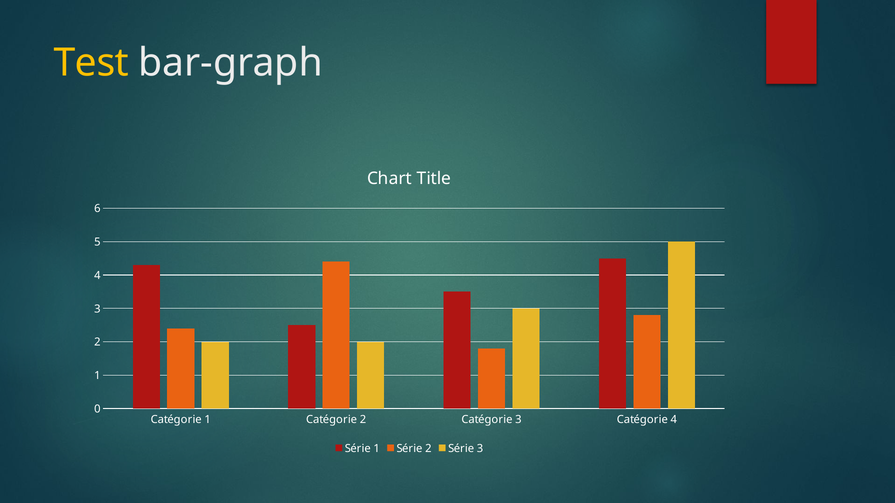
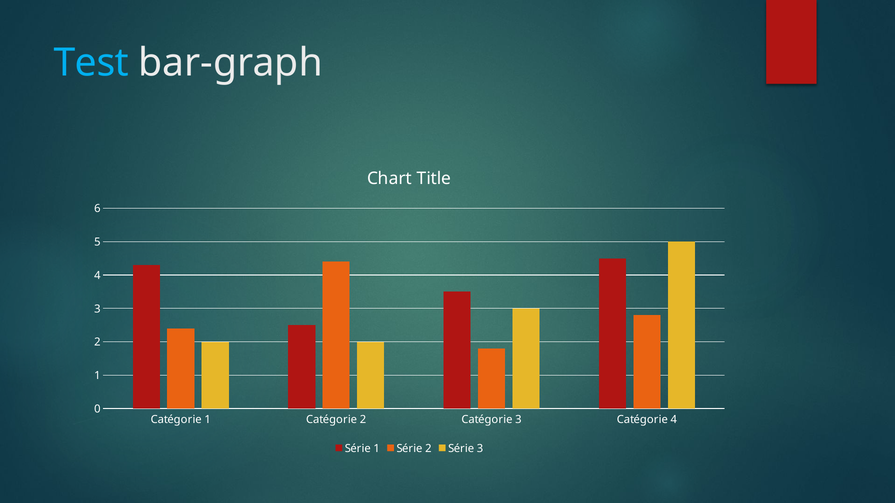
Test colour: yellow -> light blue
